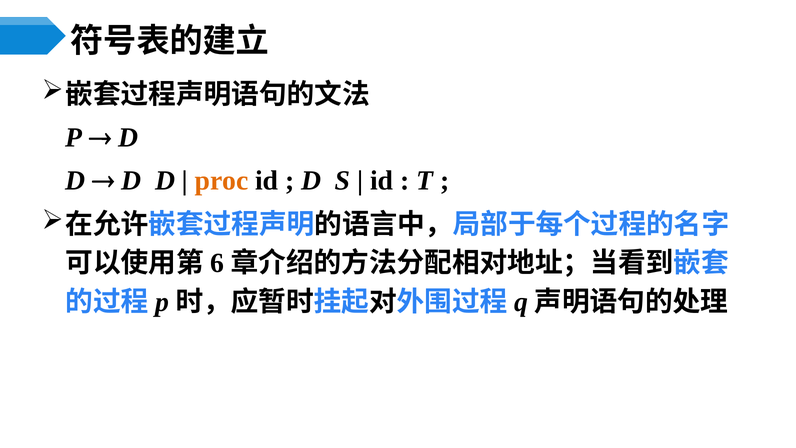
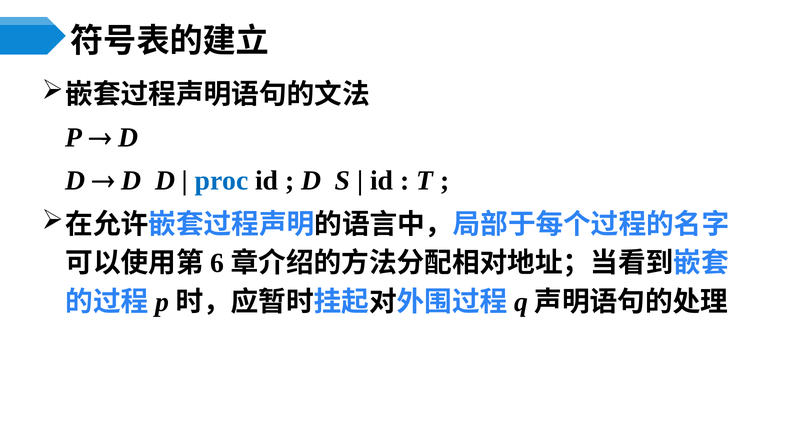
proc colour: orange -> blue
